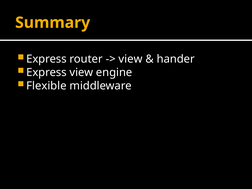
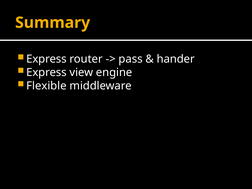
view at (131, 59): view -> pass
